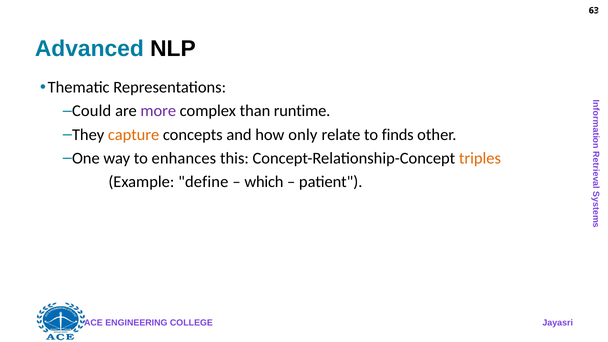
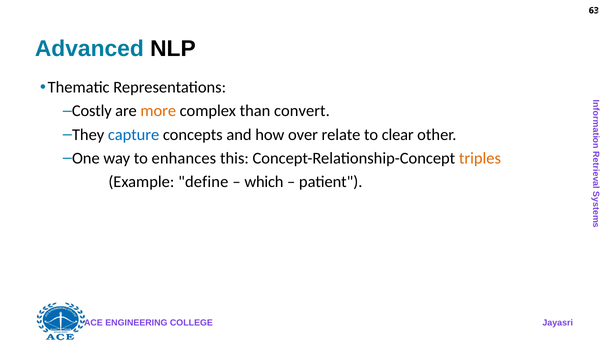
Could: Could -> Costly
more colour: purple -> orange
runtime: runtime -> convert
capture colour: orange -> blue
only: only -> over
finds: finds -> clear
